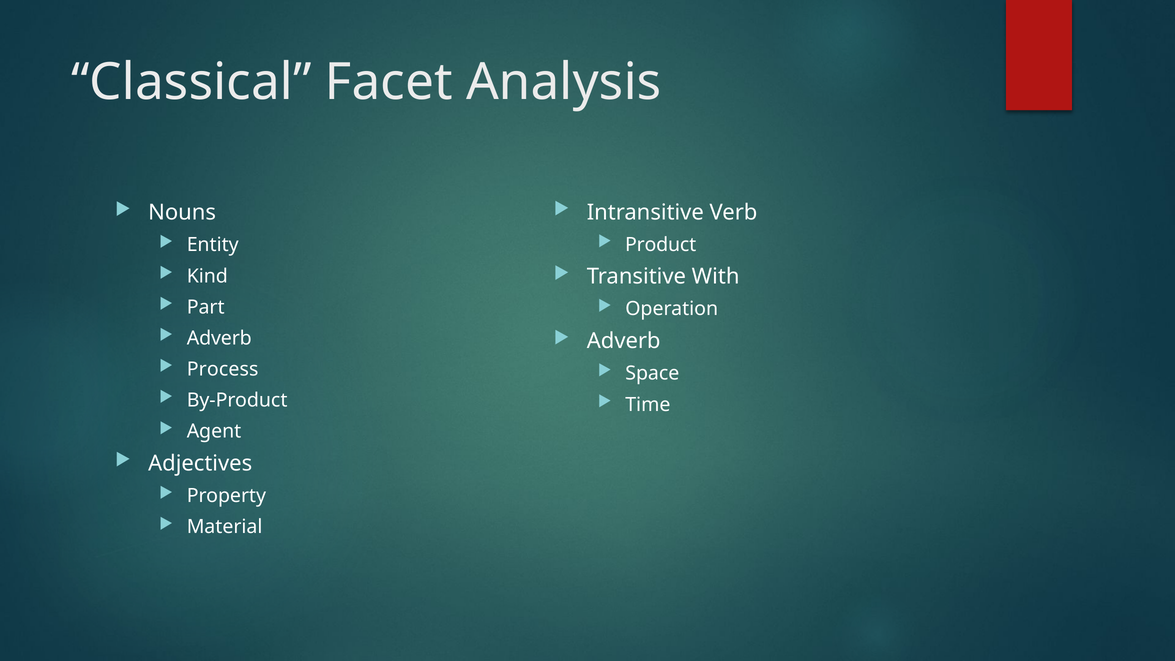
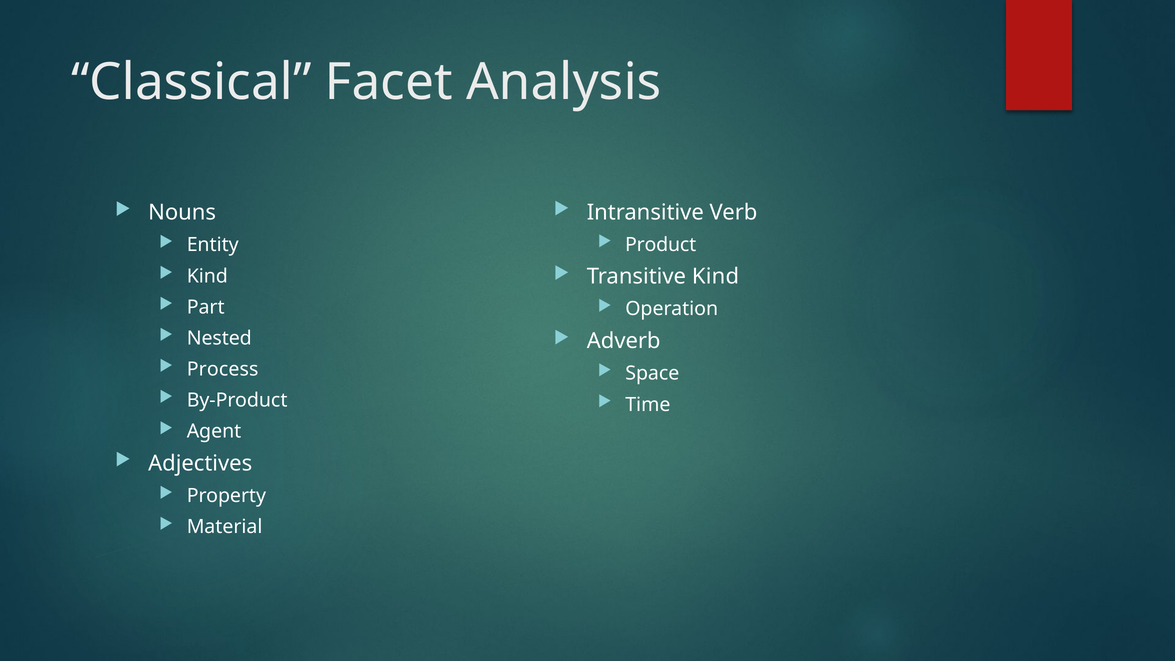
Transitive With: With -> Kind
Adverb at (219, 338): Adverb -> Nested
